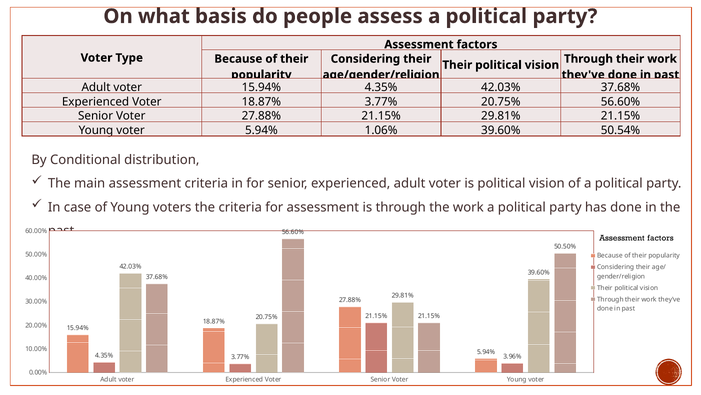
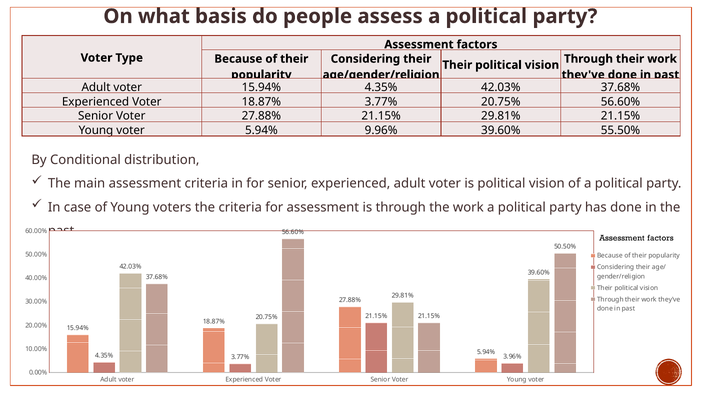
1.06%: 1.06% -> 9.96%
50.54%: 50.54% -> 55.50%
